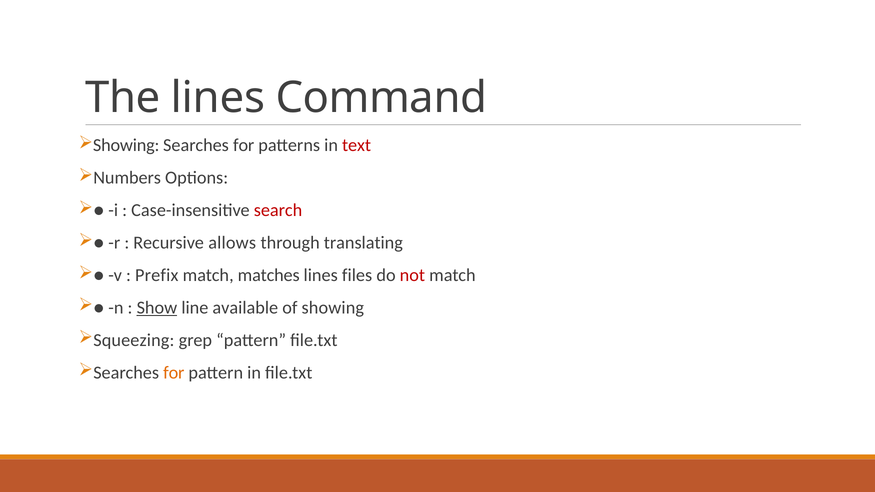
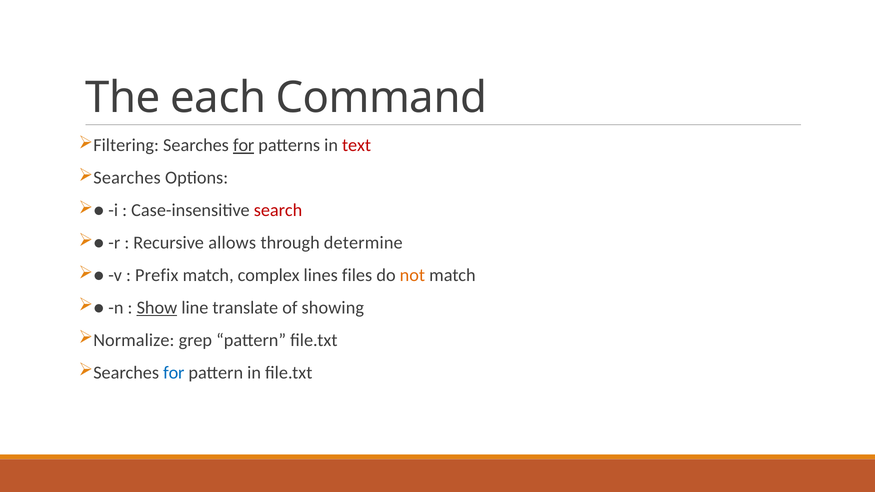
The lines: lines -> each
Showing at (126, 145): Showing -> Filtering
for at (244, 145) underline: none -> present
Numbers at (127, 178): Numbers -> Searches
translating: translating -> determine
matches: matches -> complex
not colour: red -> orange
available: available -> translate
Squeezing: Squeezing -> Normalize
for at (174, 373) colour: orange -> blue
